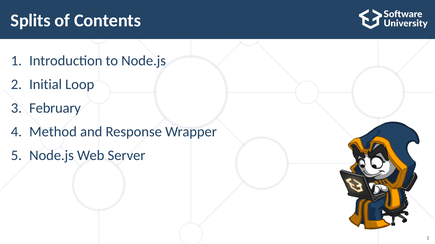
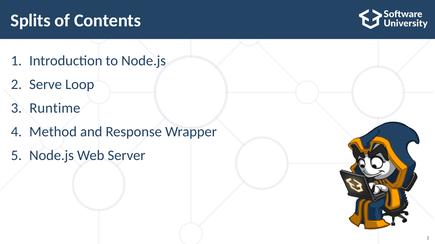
Initial: Initial -> Serve
February: February -> Runtime
